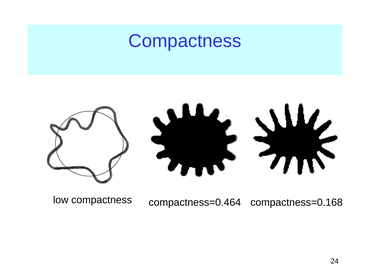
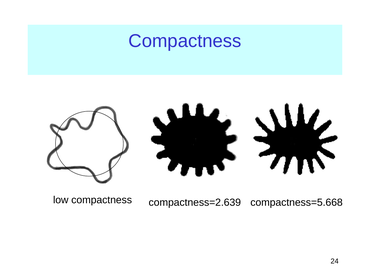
compactness=0.464: compactness=0.464 -> compactness=2.639
compactness=0.168: compactness=0.168 -> compactness=5.668
